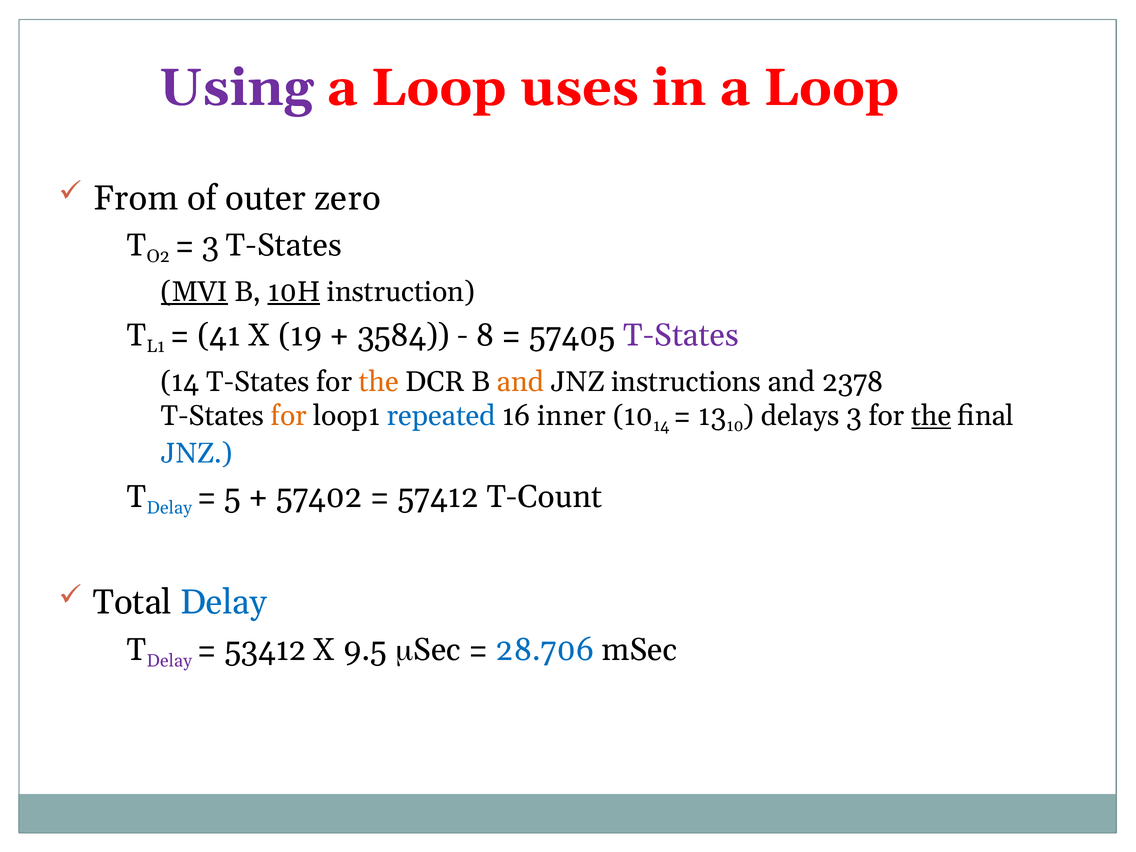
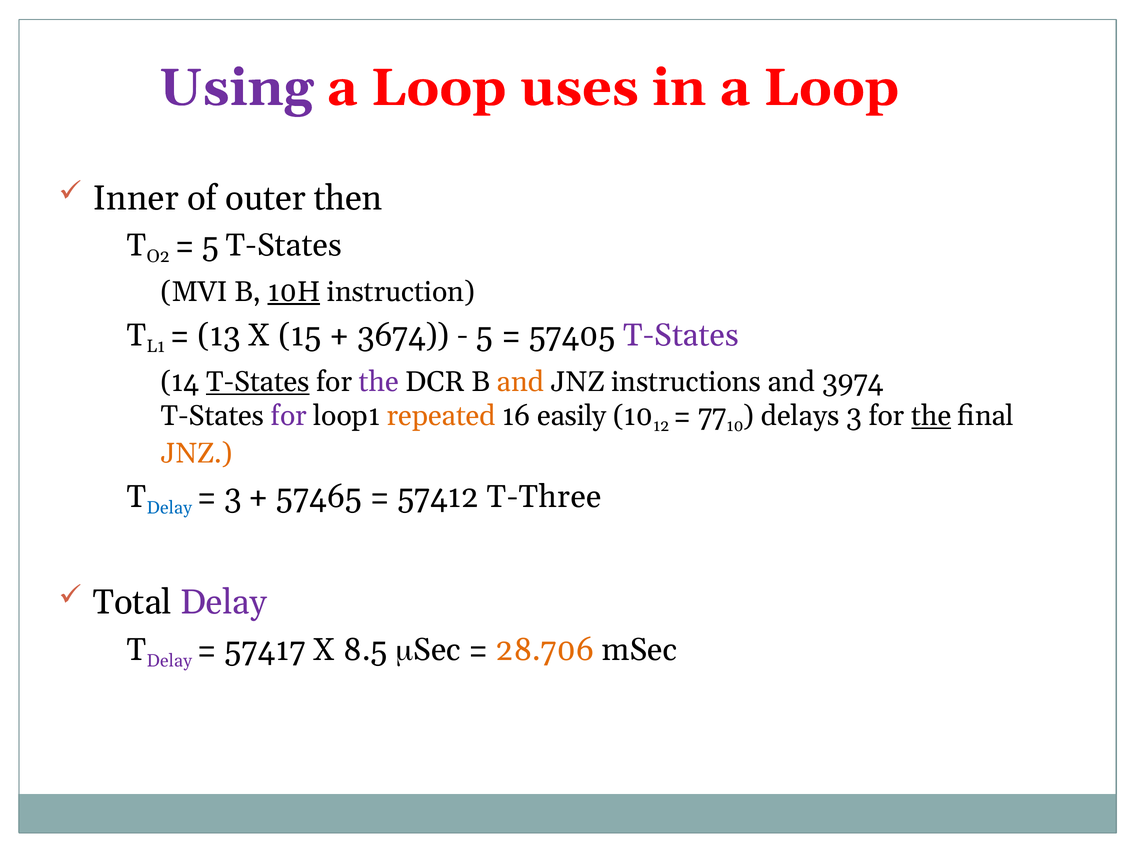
From: From -> Inner
zero: zero -> then
3 at (211, 245): 3 -> 5
MVI underline: present -> none
41: 41 -> 13
19: 19 -> 15
3584: 3584 -> 3674
8 at (485, 336): 8 -> 5
T-States at (258, 382) underline: none -> present
the at (379, 382) colour: orange -> purple
2378: 2378 -> 3974
for at (289, 416) colour: orange -> purple
repeated colour: blue -> orange
inner: inner -> easily
14 at (661, 426): 14 -> 12
13: 13 -> 77
JNZ at (197, 453) colour: blue -> orange
5 at (233, 497): 5 -> 3
57402: 57402 -> 57465
T-Count: T-Count -> T-Three
Delay at (223, 602) colour: blue -> purple
53412: 53412 -> 57417
9.5: 9.5 -> 8.5
28.706 colour: blue -> orange
